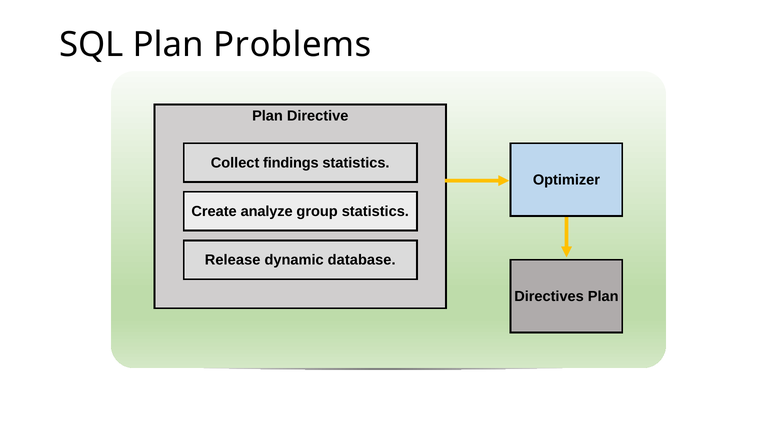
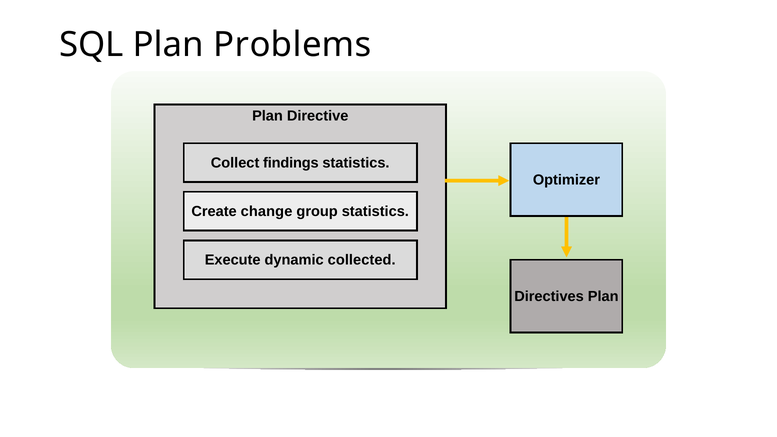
analyze: analyze -> change
Release: Release -> Execute
database: database -> collected
